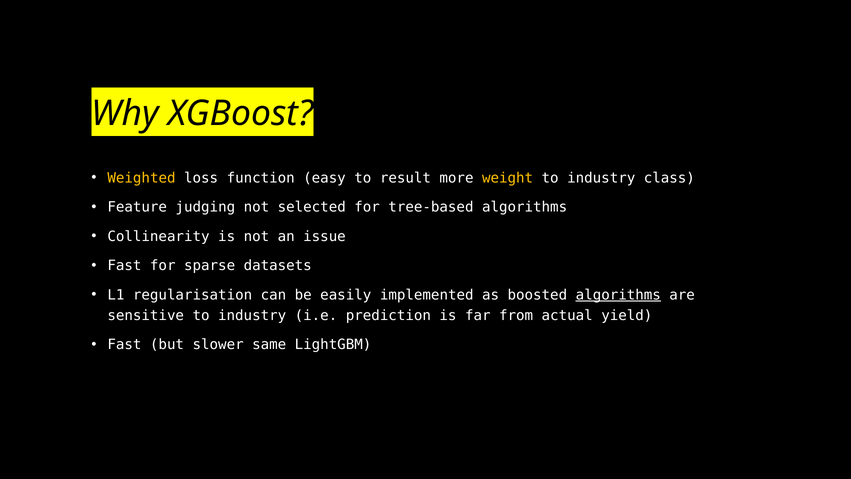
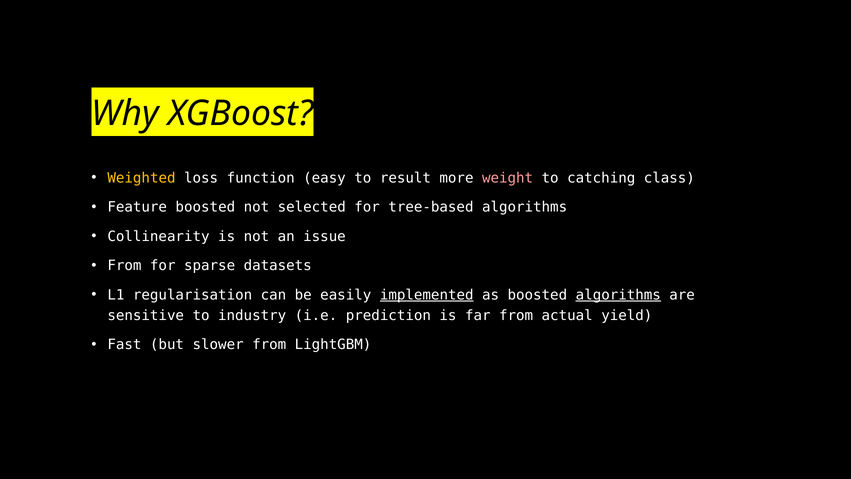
weight colour: yellow -> pink
industry at (601, 178): industry -> catching
Feature judging: judging -> boosted
Fast at (124, 266): Fast -> From
implemented underline: none -> present
slower same: same -> from
